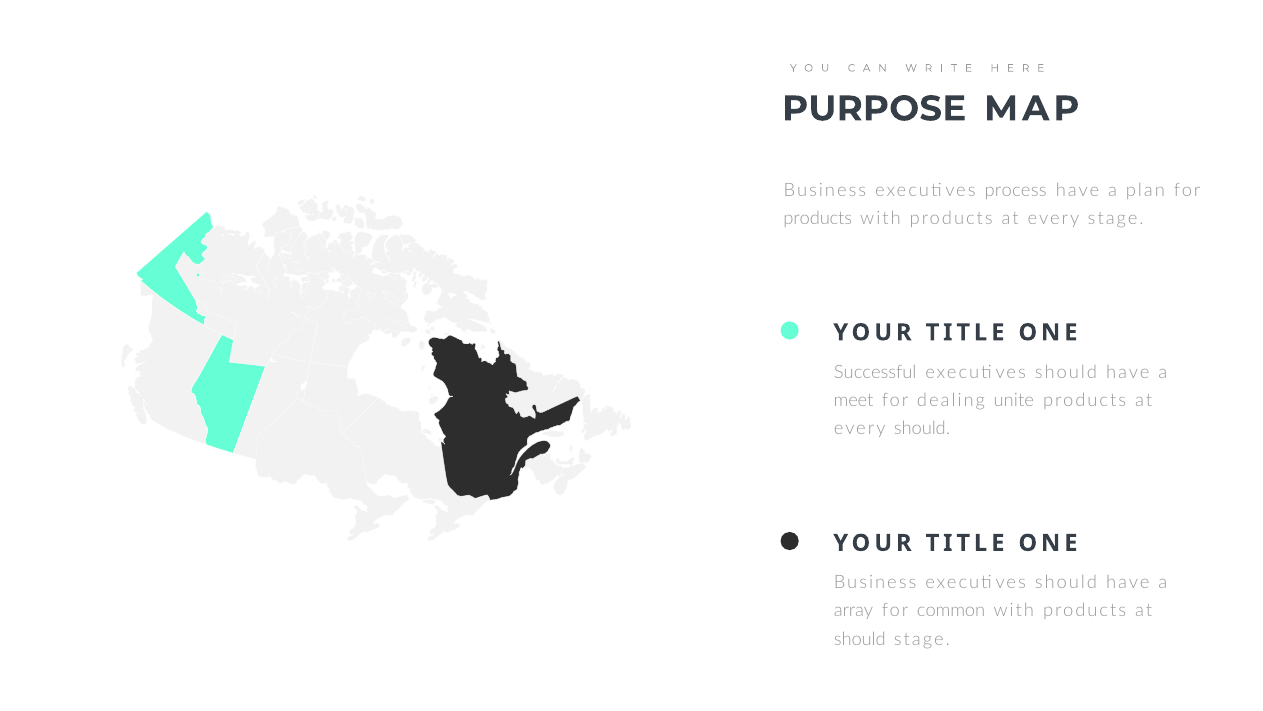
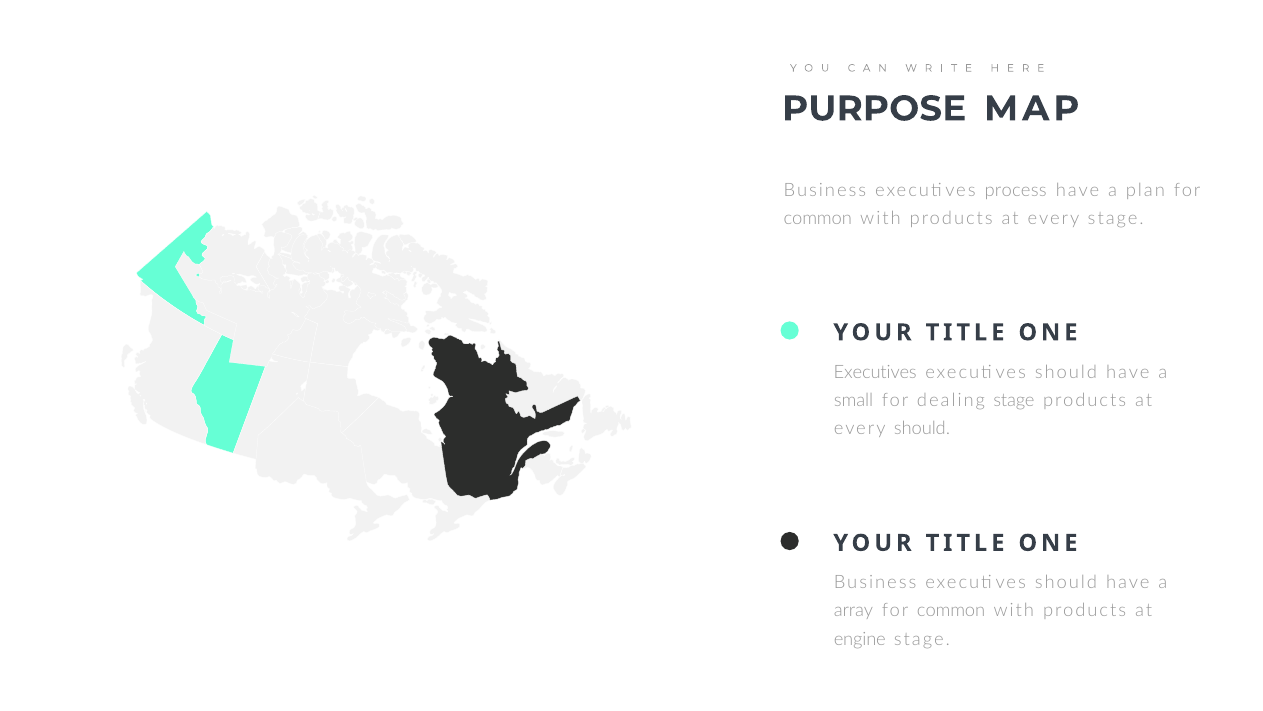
products at (818, 218): products -> common
Successful at (875, 372): Successful -> Executives
meet: meet -> small
dealing unite: unite -> stage
should at (860, 639): should -> engine
